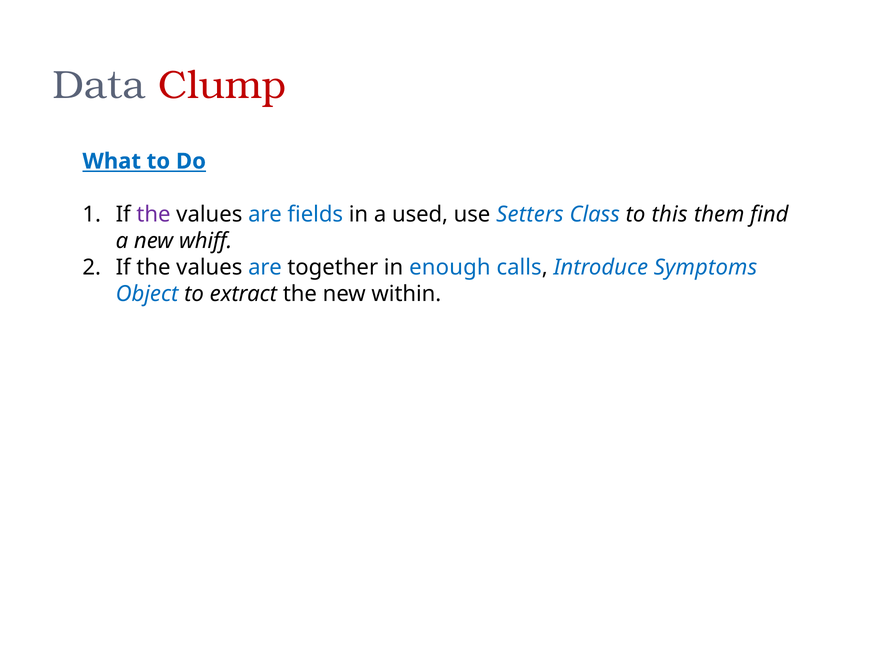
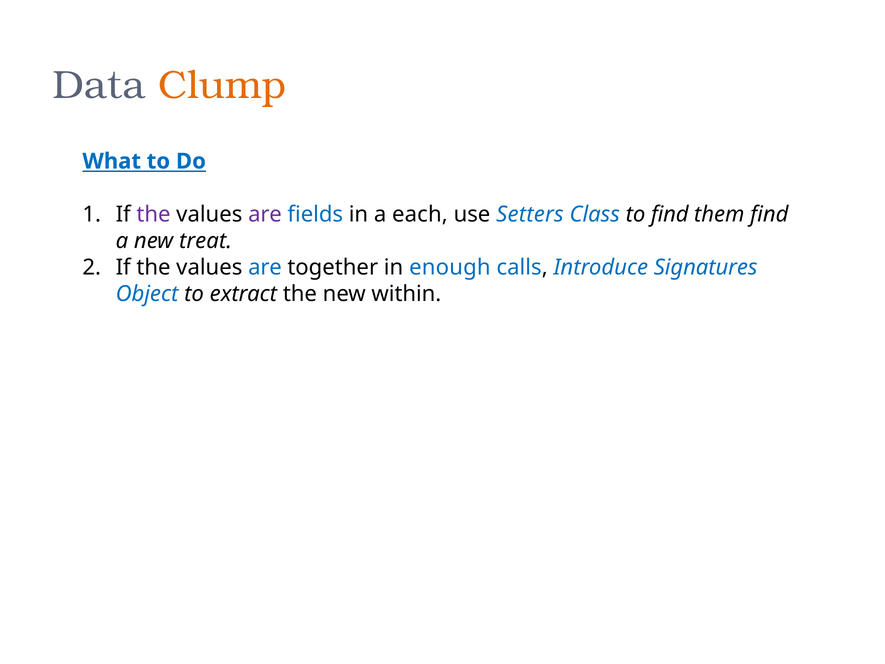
Clump colour: red -> orange
are at (265, 214) colour: blue -> purple
used: used -> each
to this: this -> find
whiff: whiff -> treat
Symptoms: Symptoms -> Signatures
